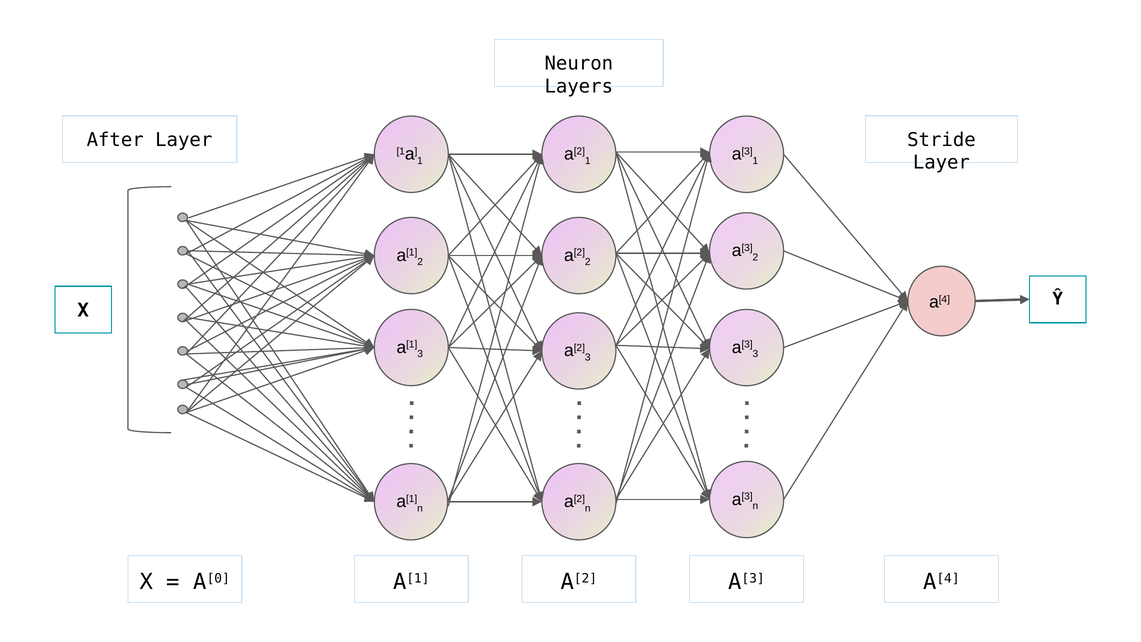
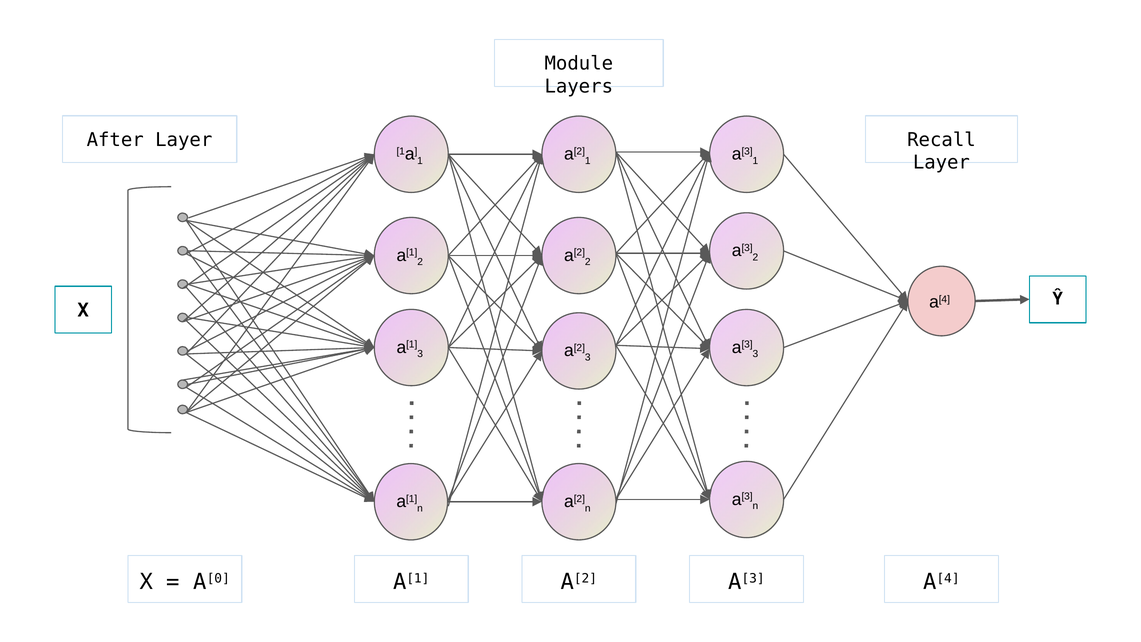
Neuron: Neuron -> Module
Stride: Stride -> Recall
